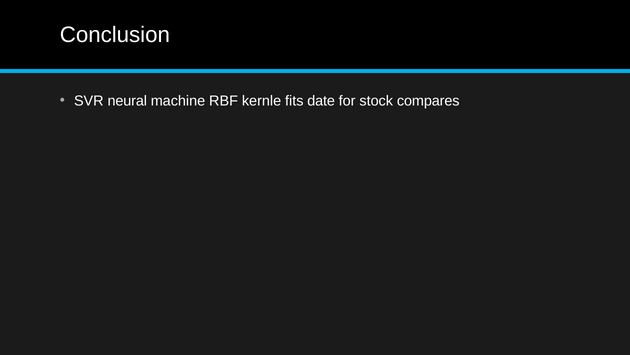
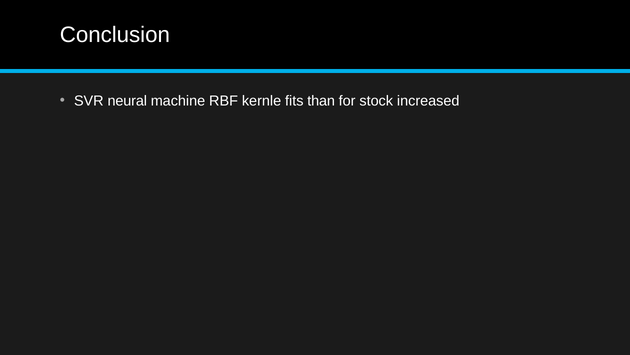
date: date -> than
compares: compares -> increased
